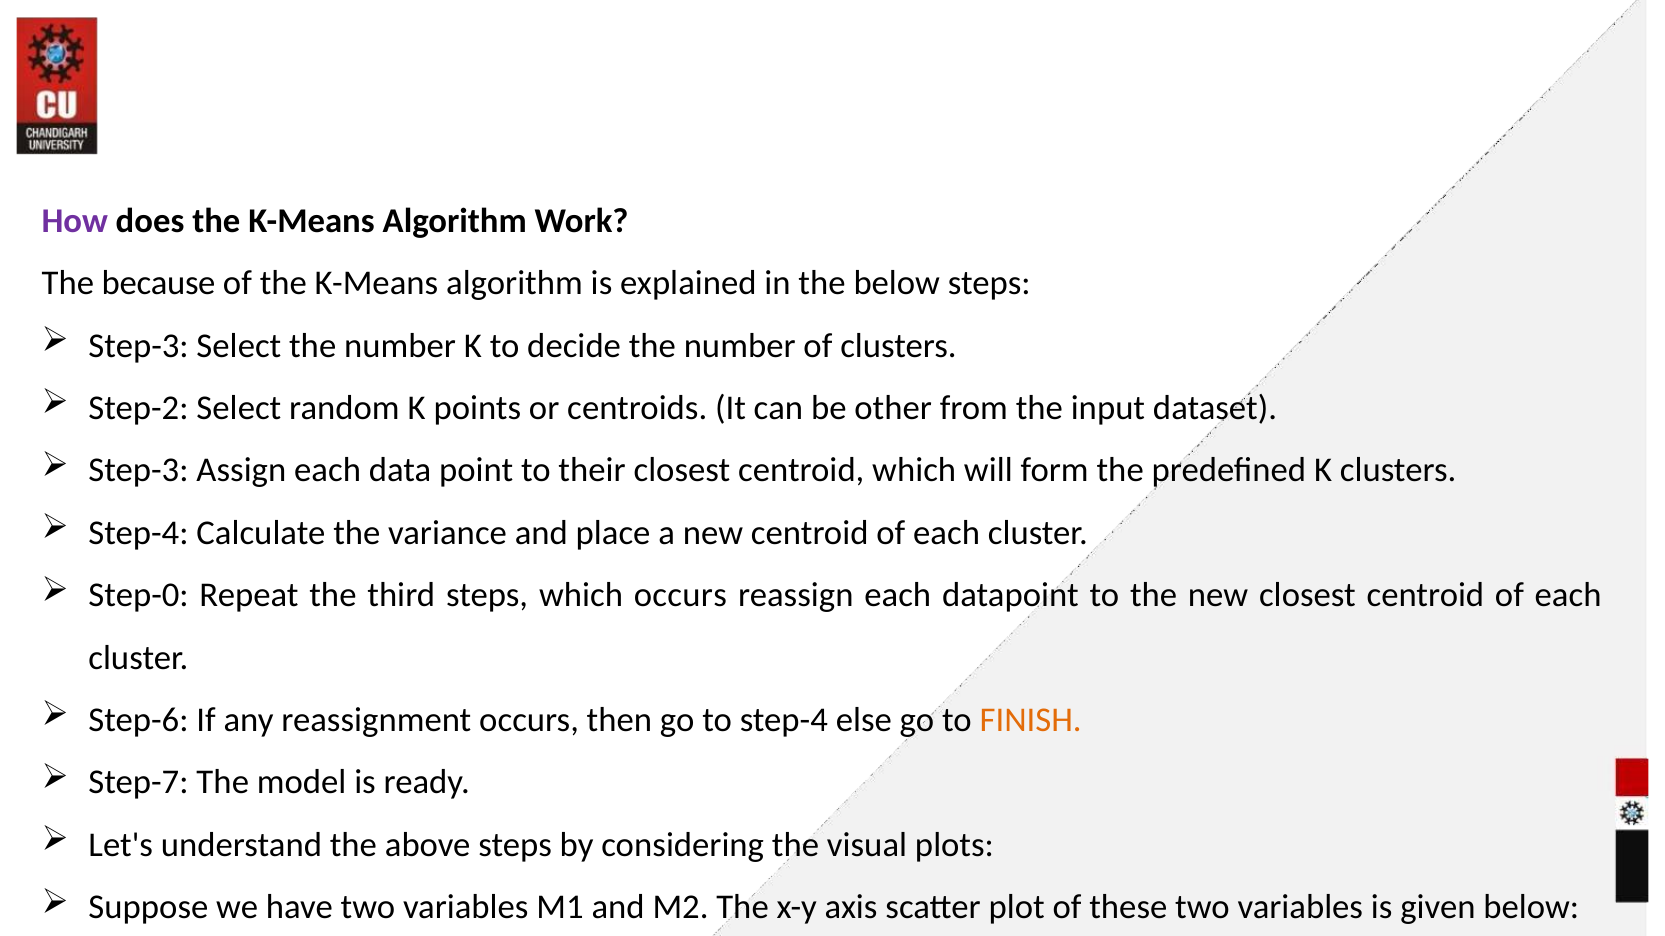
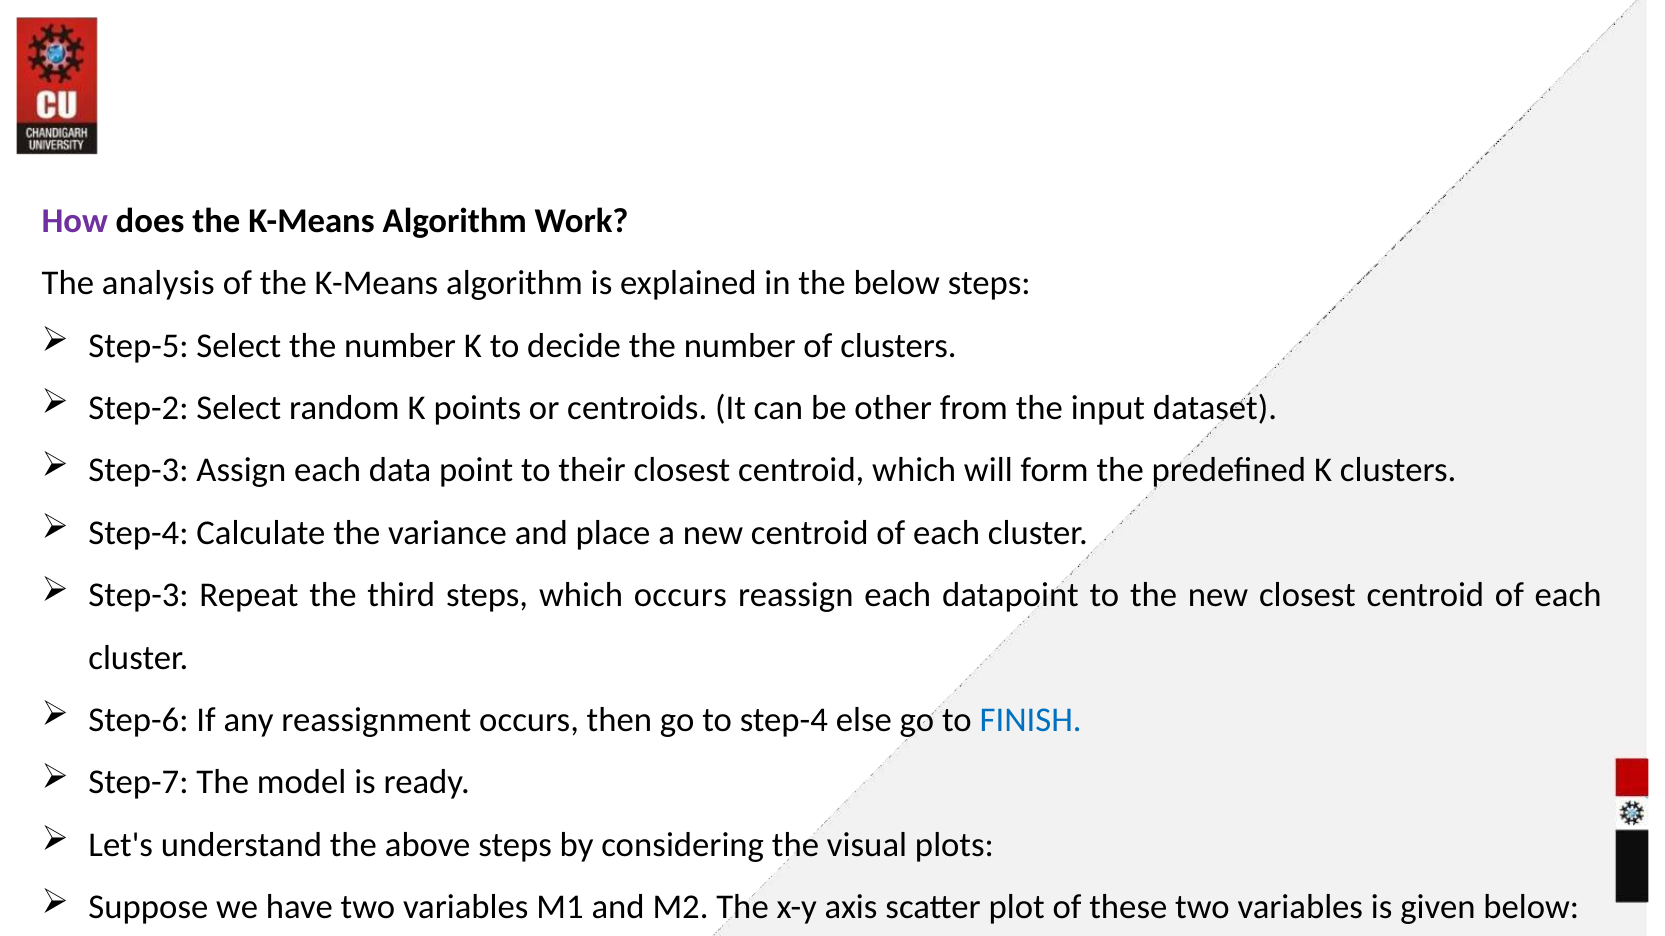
because: because -> analysis
Step-3 at (139, 346): Step-3 -> Step-5
Step-0 at (139, 596): Step-0 -> Step-3
FINISH colour: orange -> blue
